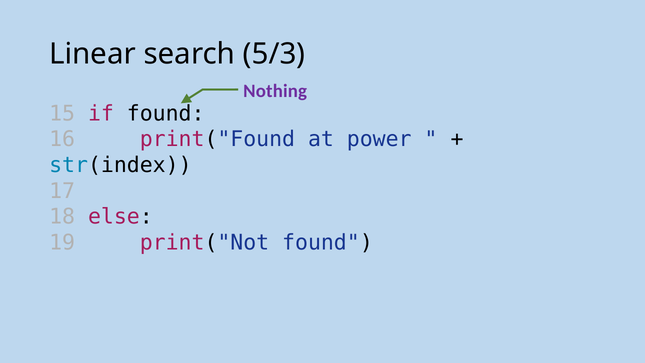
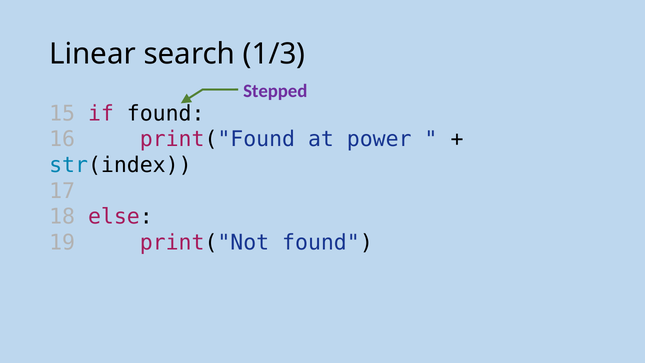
5/3: 5/3 -> 1/3
Nothing: Nothing -> Stepped
